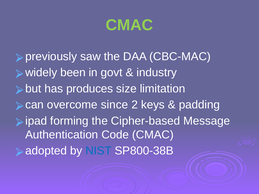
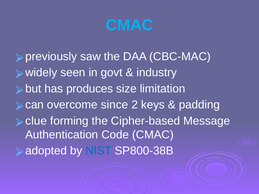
CMAC at (129, 25) colour: light green -> light blue
been: been -> seen
ipad: ipad -> clue
